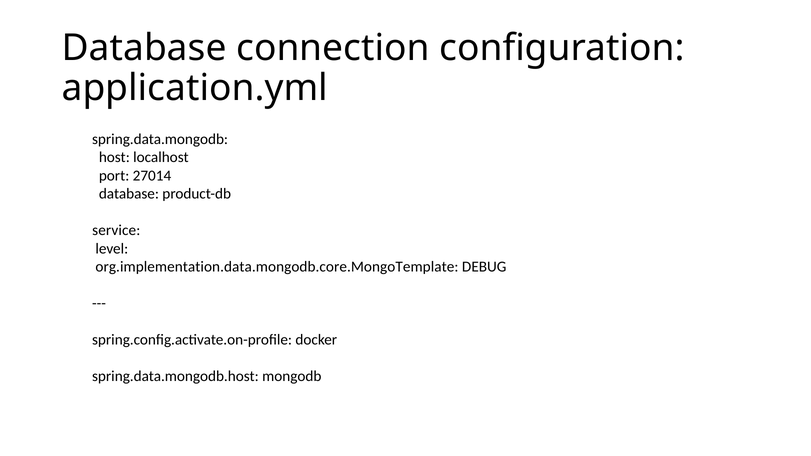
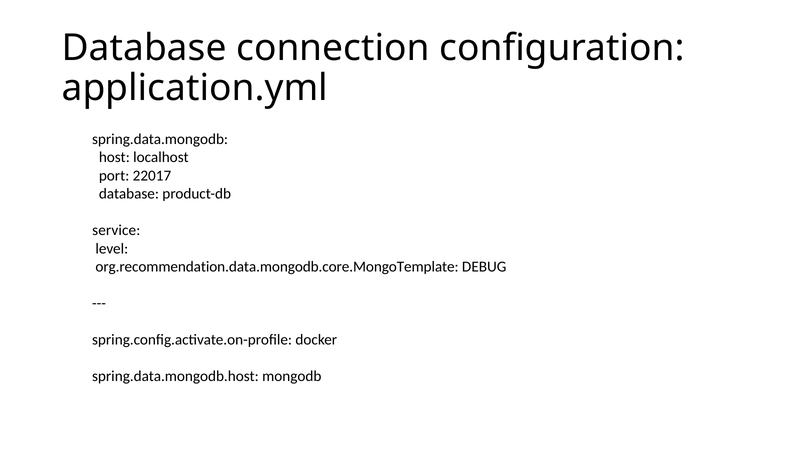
27014: 27014 -> 22017
org.implementation.data.mongodb.core.MongoTemplate: org.implementation.data.mongodb.core.MongoTemplate -> org.recommendation.data.mongodb.core.MongoTemplate
